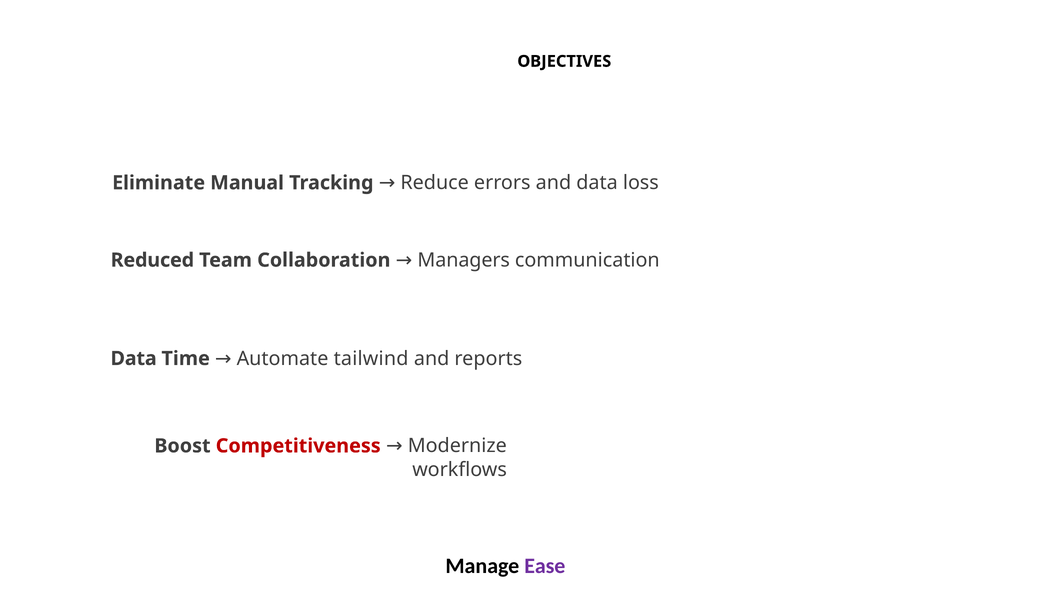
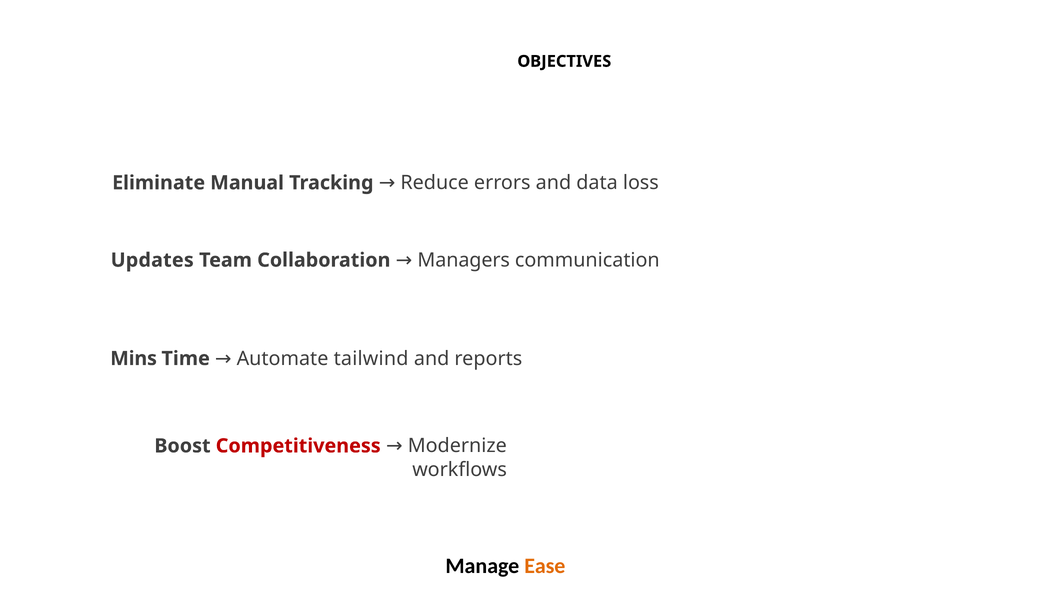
Reduced: Reduced -> Updates
Data at (134, 358): Data -> Mins
Ease colour: purple -> orange
